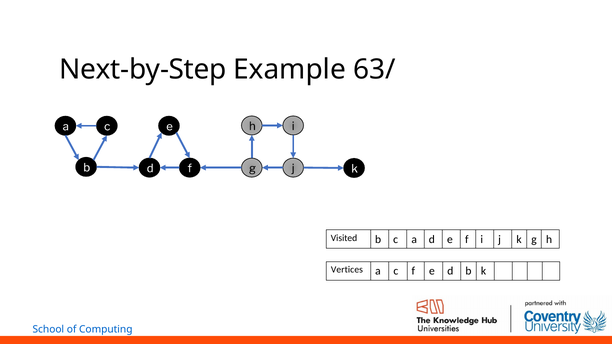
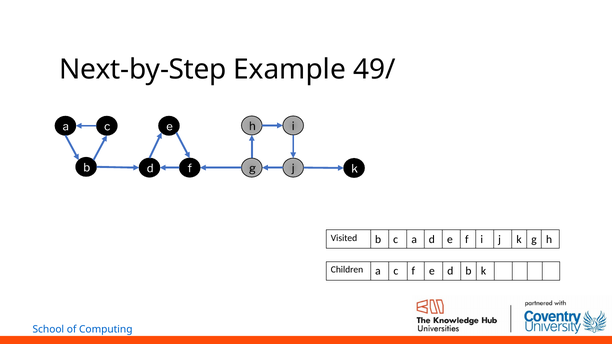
63/: 63/ -> 49/
Vertices: Vertices -> Children
